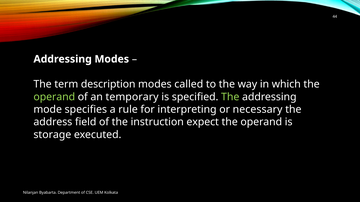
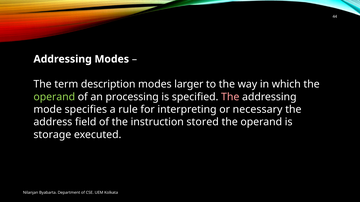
called: called -> larger
temporary: temporary -> processing
The at (230, 97) colour: light green -> pink
expect: expect -> stored
